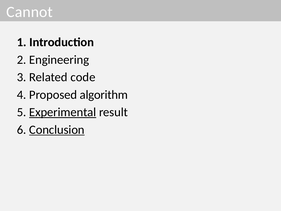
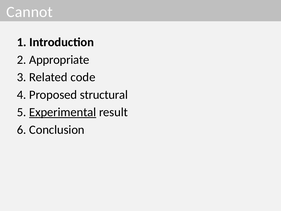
Engineering: Engineering -> Appropriate
algorithm: algorithm -> structural
Conclusion underline: present -> none
